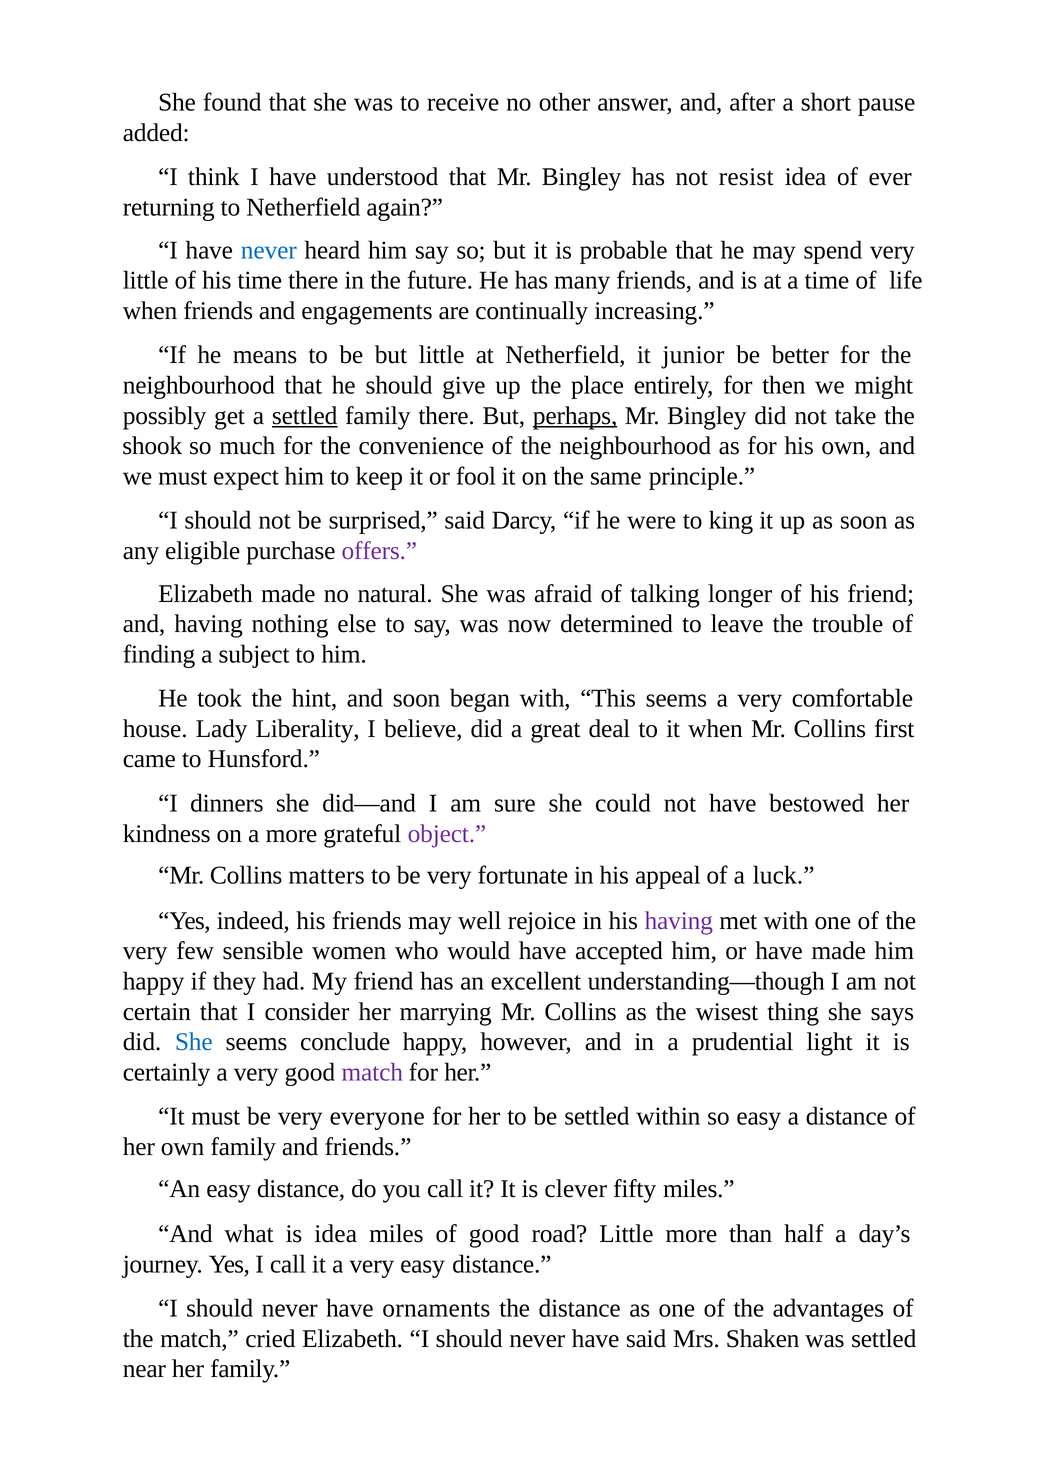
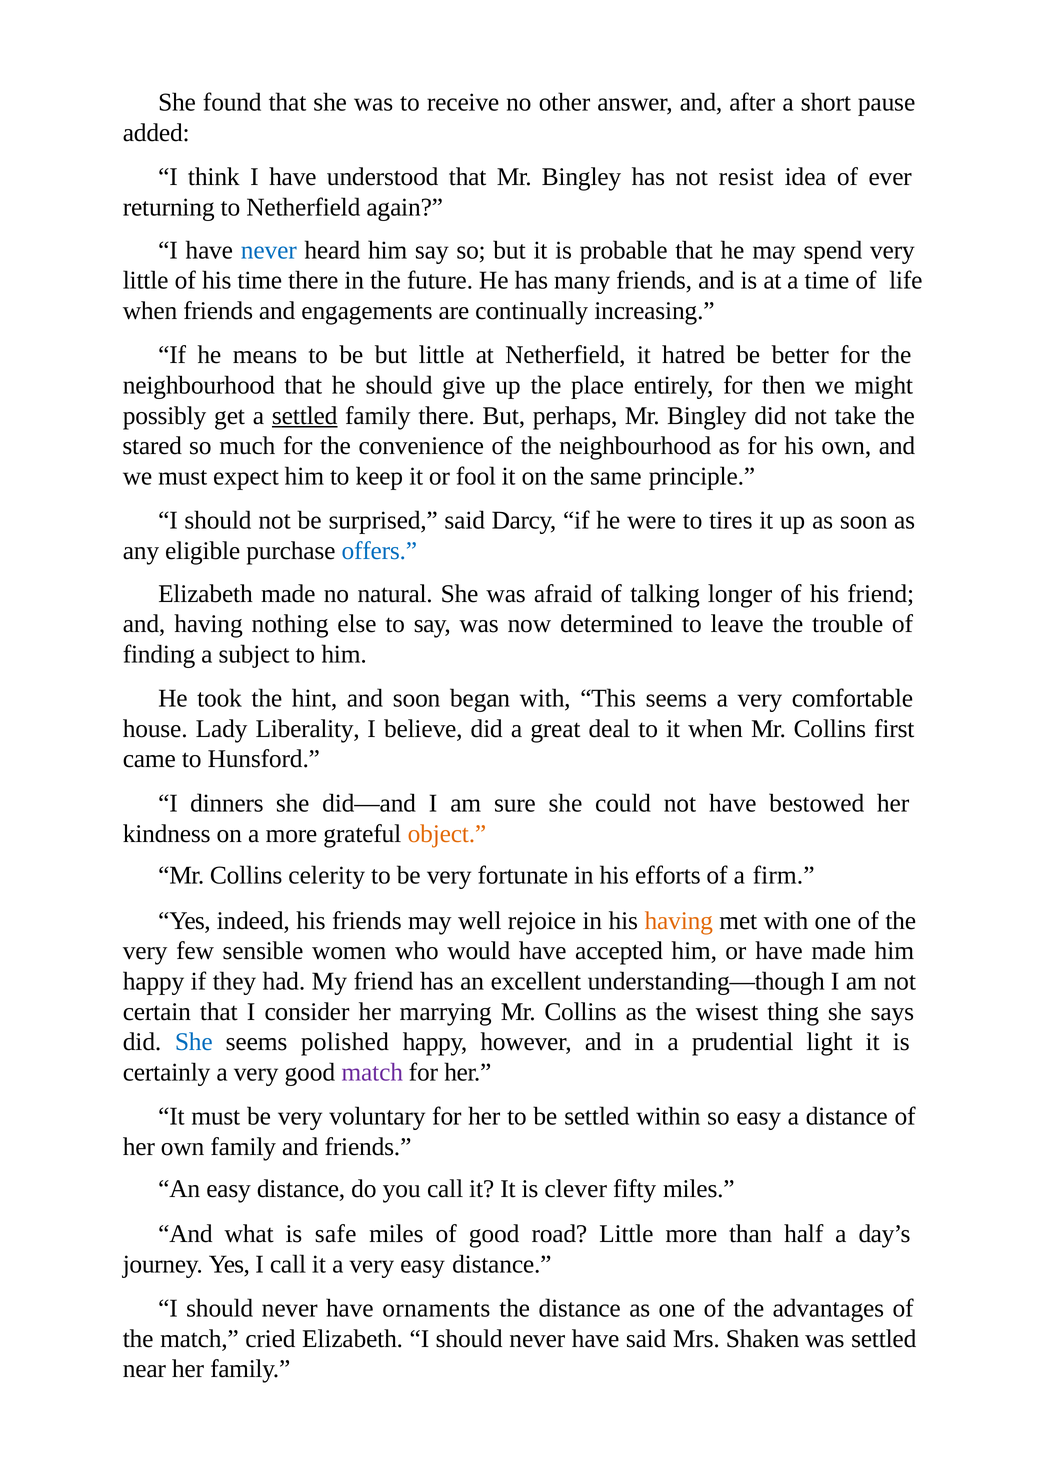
junior: junior -> hatred
perhaps underline: present -> none
shook: shook -> stared
king: king -> tires
offers colour: purple -> blue
object colour: purple -> orange
matters: matters -> celerity
appeal: appeal -> efforts
luck: luck -> firm
having at (679, 921) colour: purple -> orange
conclude: conclude -> polished
everyone: everyone -> voluntary
is idea: idea -> safe
